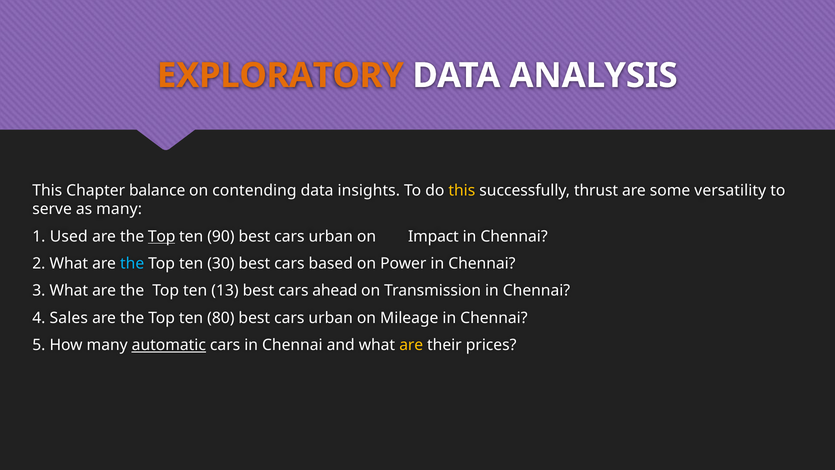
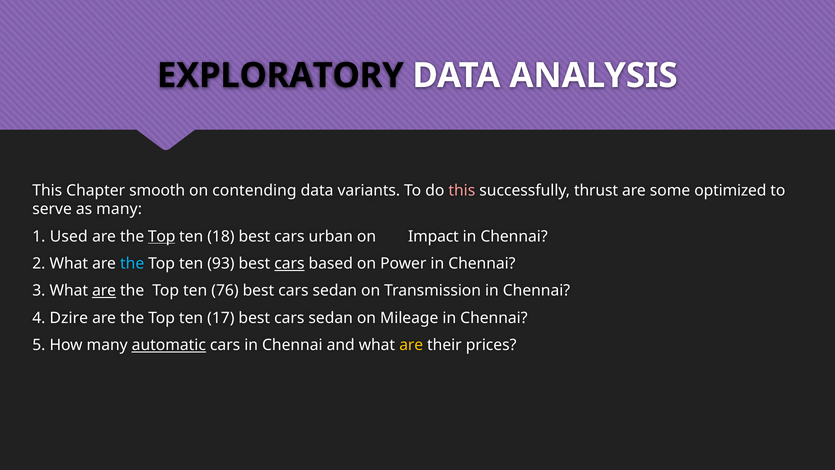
EXPLORATORY colour: orange -> black
balance: balance -> smooth
insights: insights -> variants
this at (462, 190) colour: yellow -> pink
versatility: versatility -> optimized
90: 90 -> 18
30: 30 -> 93
cars at (289, 263) underline: none -> present
are at (104, 291) underline: none -> present
13: 13 -> 76
ahead at (335, 291): ahead -> sedan
Sales: Sales -> Dzire
80: 80 -> 17
urban at (331, 318): urban -> sedan
